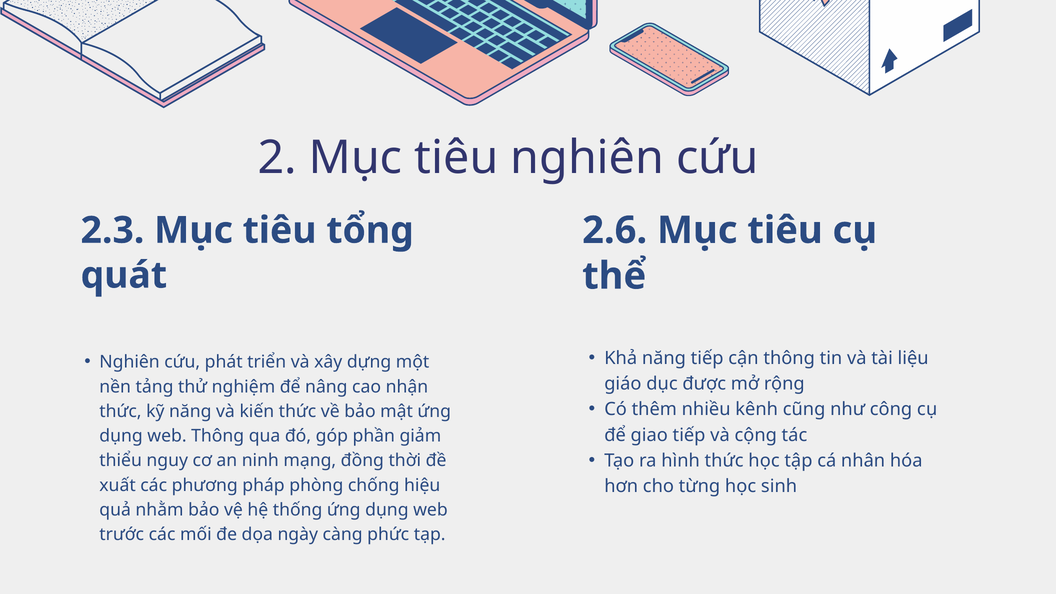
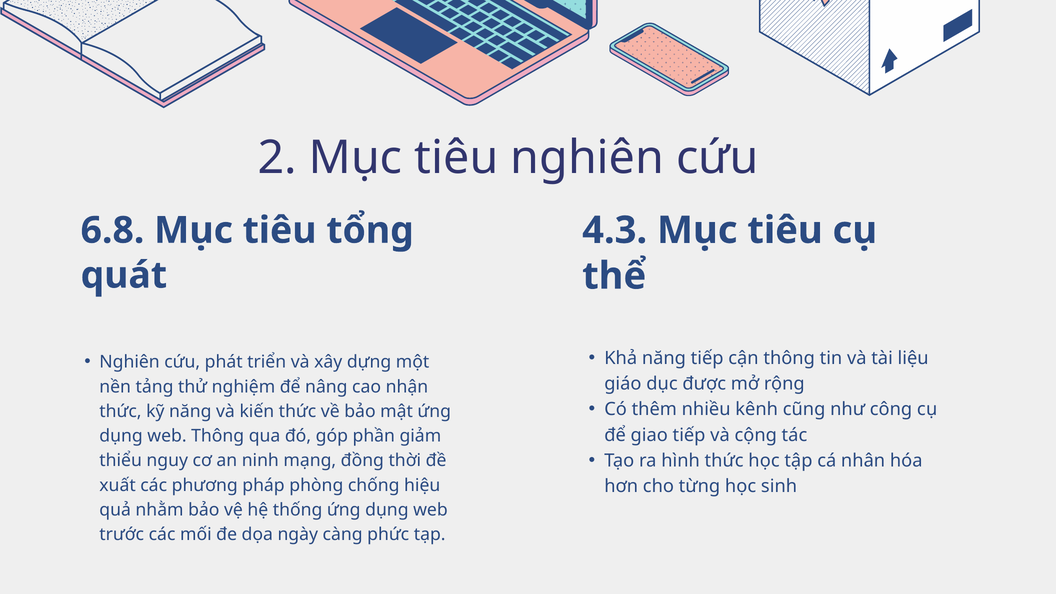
2.6: 2.6 -> 4.3
2.3: 2.3 -> 6.8
